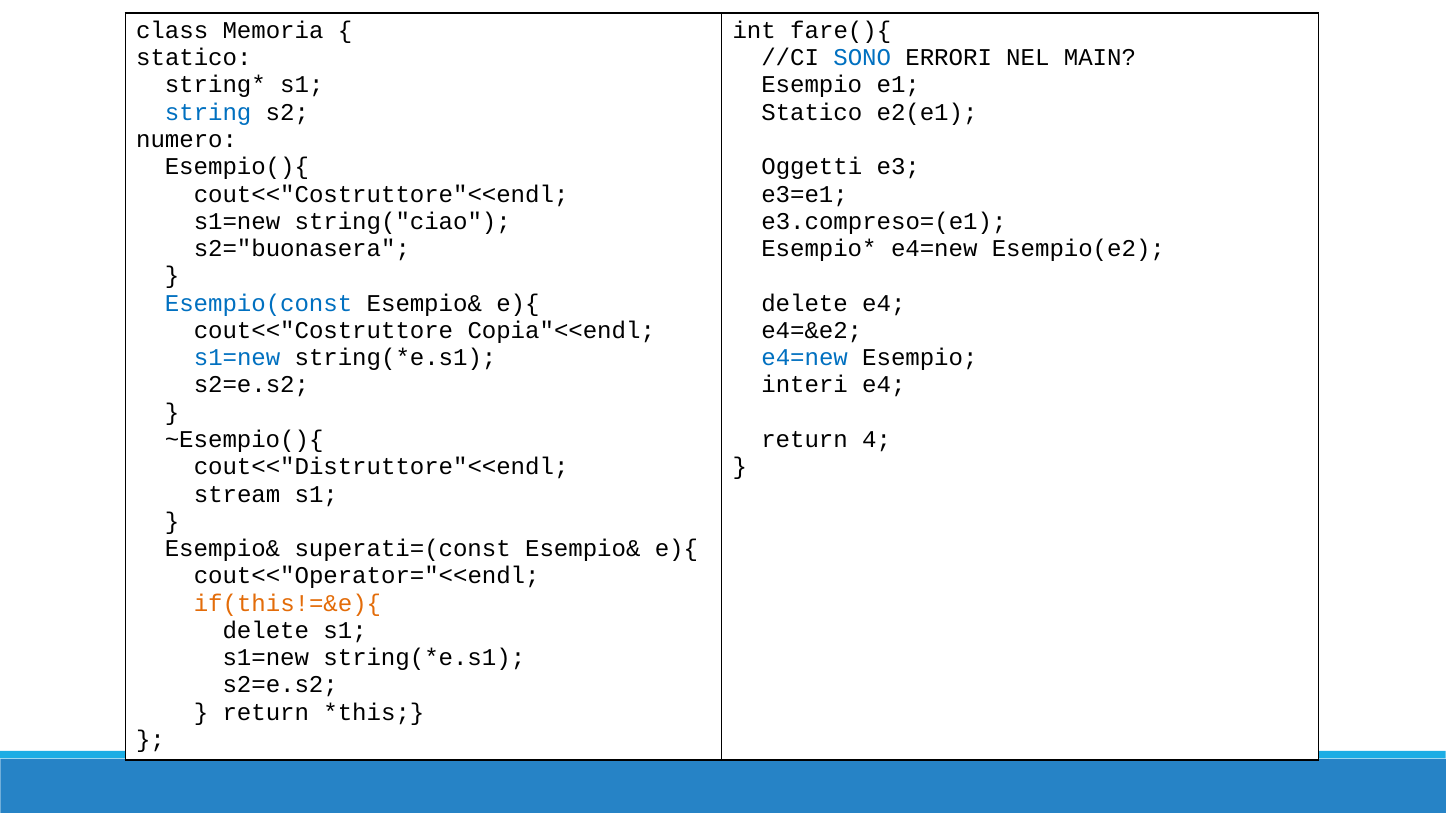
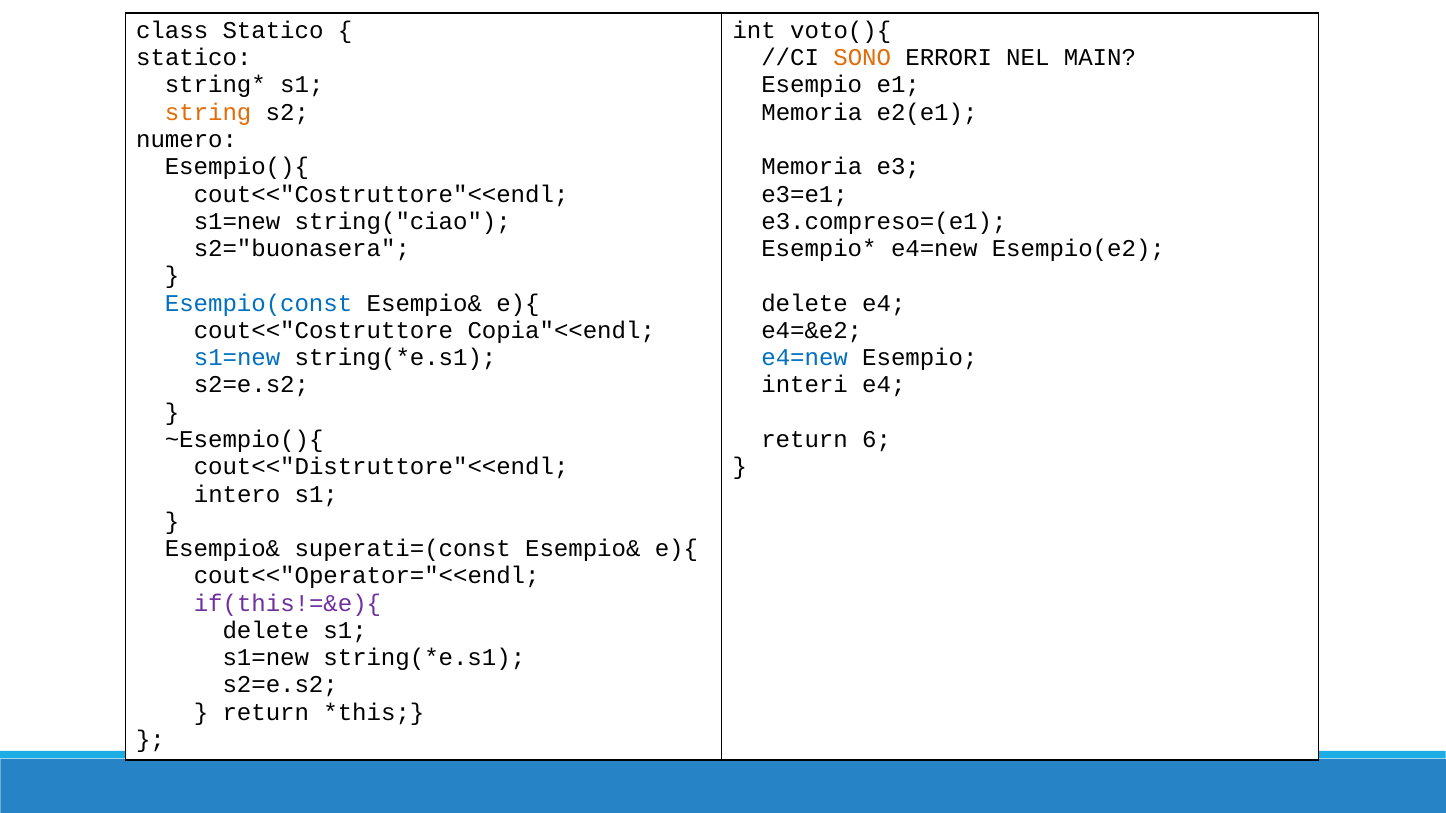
class Memoria: Memoria -> Statico
fare(){: fare(){ -> voto(){
SONO colour: blue -> orange
string colour: blue -> orange
Statico at (812, 112): Statico -> Memoria
Oggetti at (812, 167): Oggetti -> Memoria
4: 4 -> 6
stream: stream -> intero
if(this!=&e){ colour: orange -> purple
